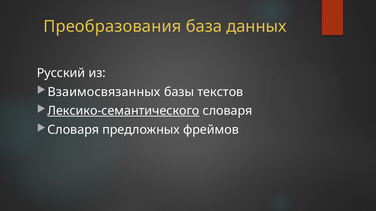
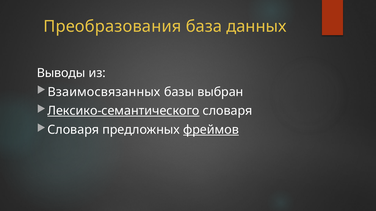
Русский: Русский -> Выводы
текстов: текстов -> выбран
фреймов underline: none -> present
